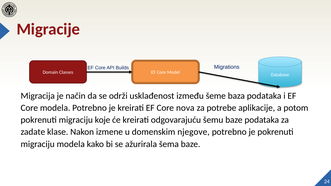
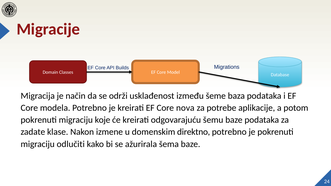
njegove: njegove -> direktno
migraciju modela: modela -> odlučiti
